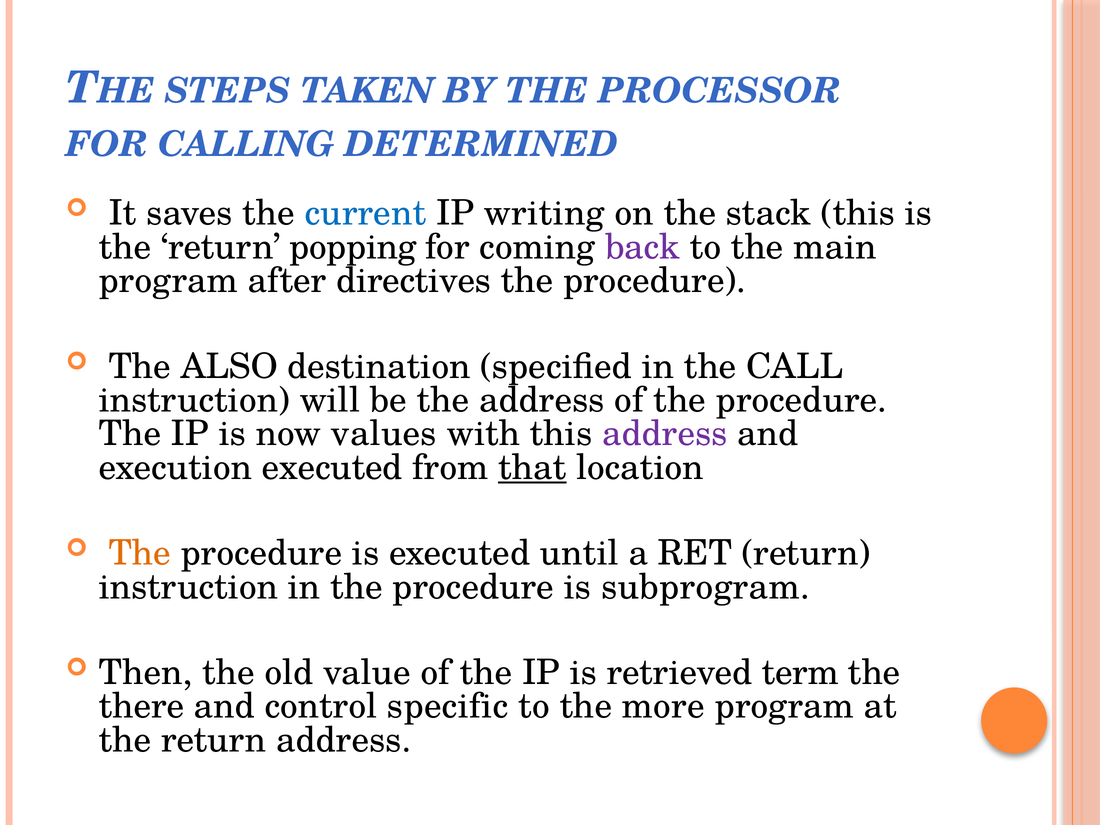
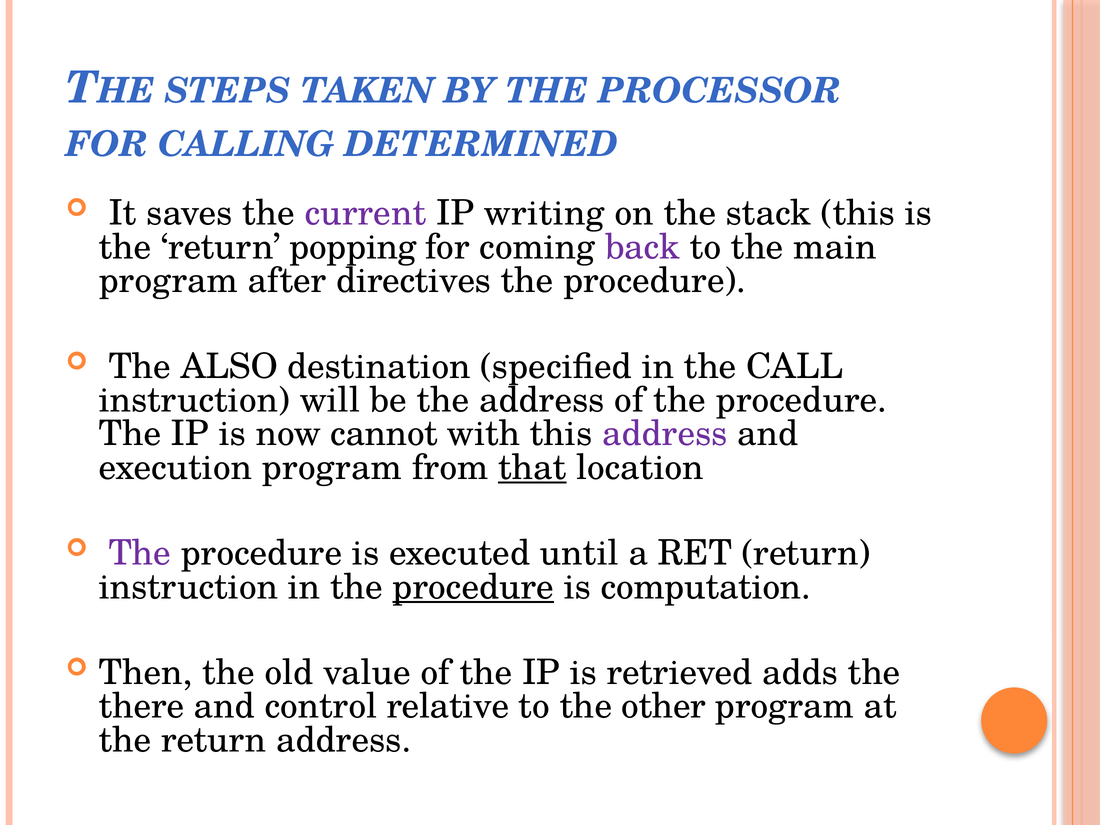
current colour: blue -> purple
values: values -> cannot
execution executed: executed -> program
The at (140, 553) colour: orange -> purple
procedure at (473, 587) underline: none -> present
subprogram: subprogram -> computation
term: term -> adds
specific: specific -> relative
more: more -> other
